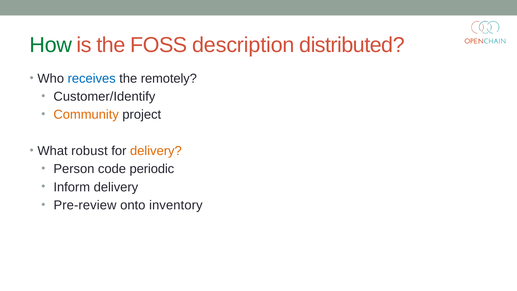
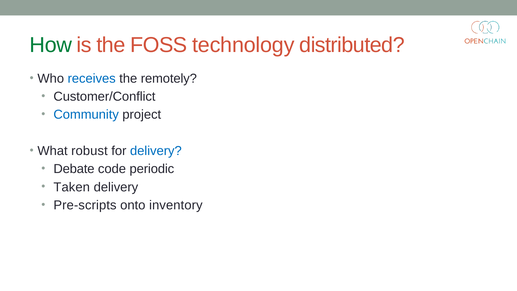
description: description -> technology
Customer/Identify: Customer/Identify -> Customer/Conflict
Community colour: orange -> blue
delivery at (156, 151) colour: orange -> blue
Person: Person -> Debate
Inform: Inform -> Taken
Pre-review: Pre-review -> Pre-scripts
